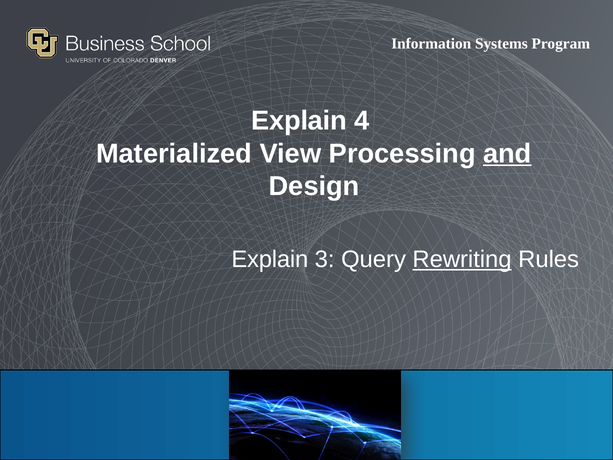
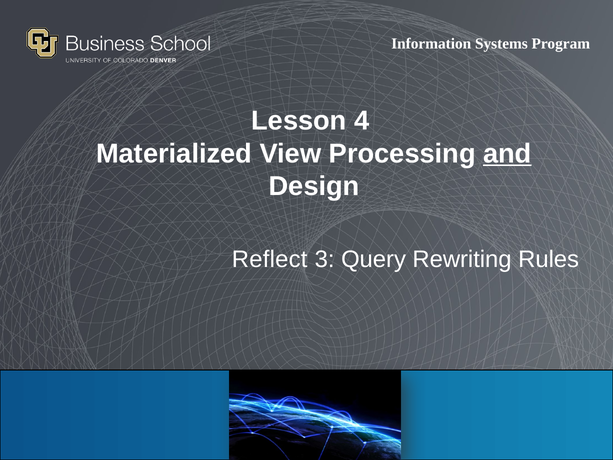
Explain at (299, 121): Explain -> Lesson
Explain at (270, 259): Explain -> Reflect
Rewriting underline: present -> none
